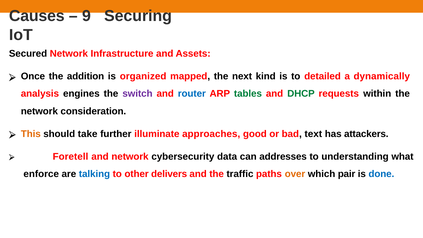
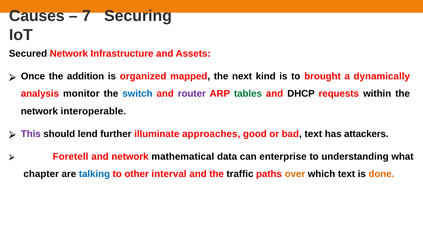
9: 9 -> 7
detailed: detailed -> brought
engines: engines -> monitor
switch colour: purple -> blue
router colour: blue -> purple
DHCP colour: green -> black
consideration: consideration -> interoperable
This colour: orange -> purple
take: take -> lend
cybersecurity: cybersecurity -> mathematical
addresses: addresses -> enterprise
enforce: enforce -> chapter
delivers: delivers -> interval
which pair: pair -> text
done colour: blue -> orange
